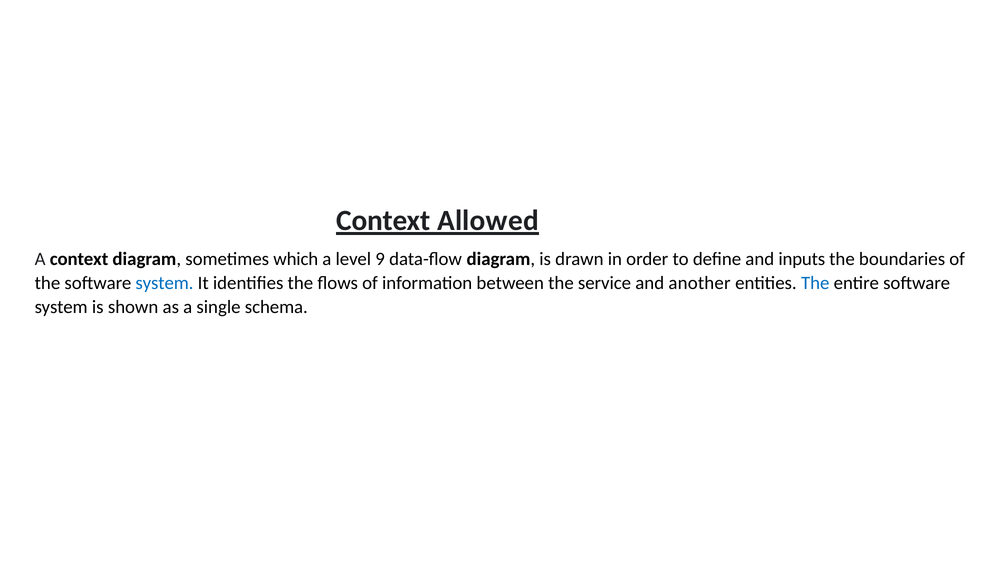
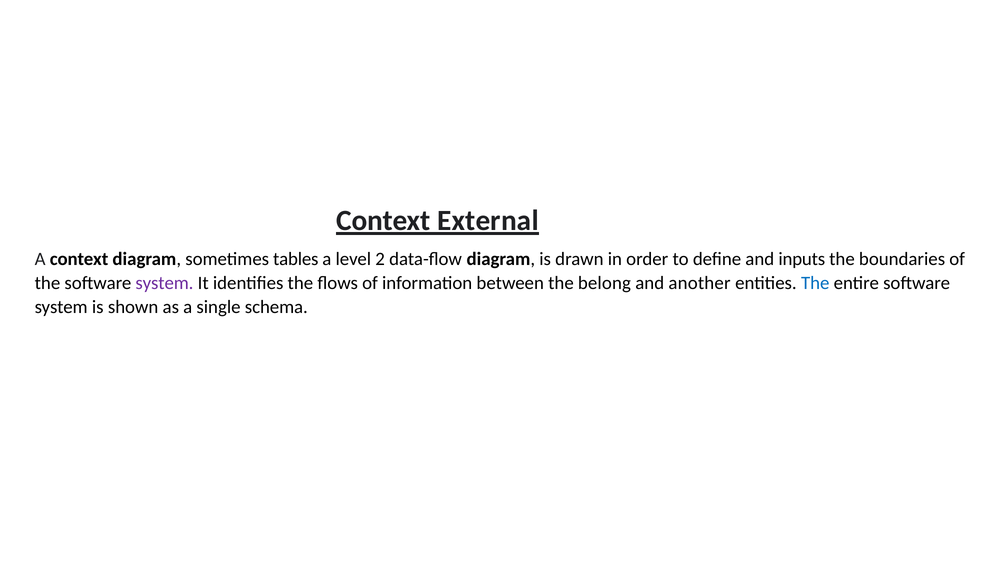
Allowed: Allowed -> External
which: which -> tables
9: 9 -> 2
system at (164, 283) colour: blue -> purple
service: service -> belong
